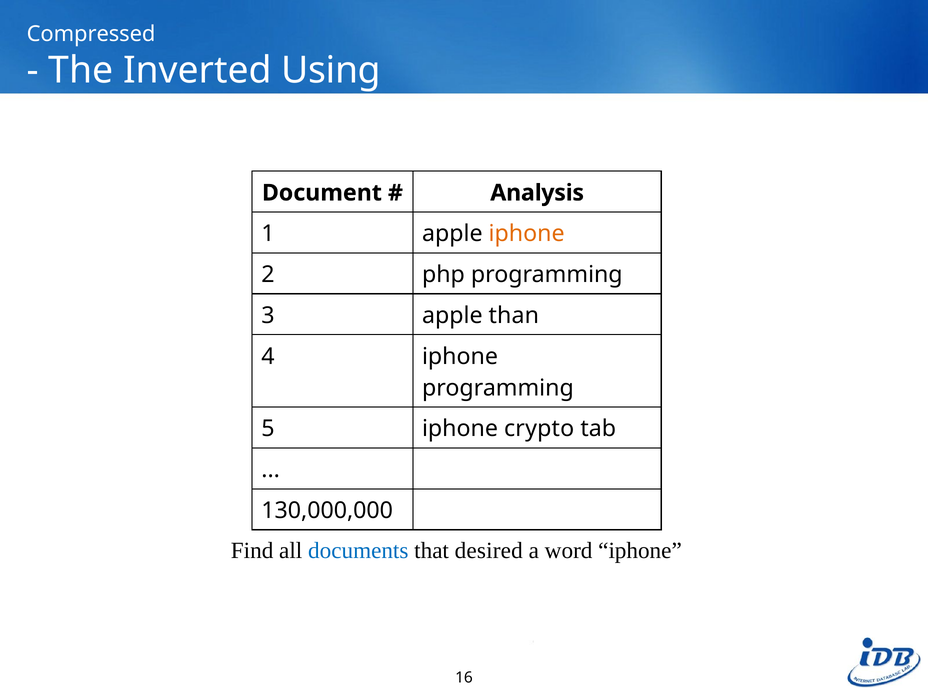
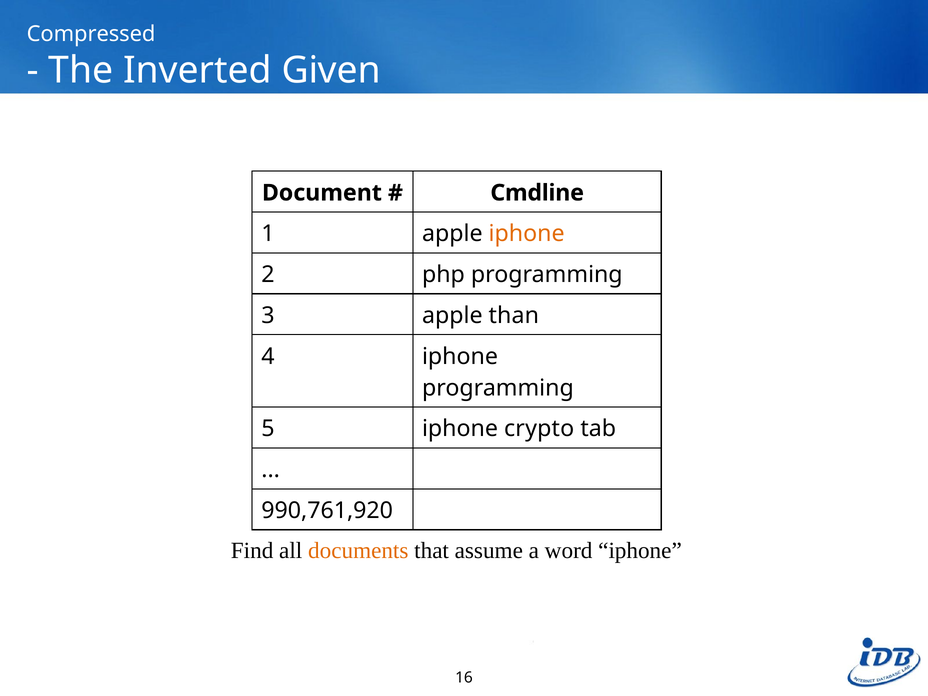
Using: Using -> Given
Analysis: Analysis -> Cmdline
130,000,000: 130,000,000 -> 990,761,920
documents colour: blue -> orange
desired: desired -> assume
